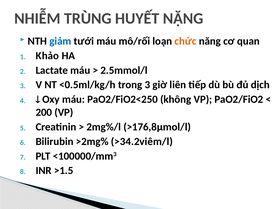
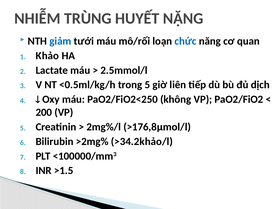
chức colour: orange -> blue
trong 3: 3 -> 5
>34.2viêm/l: >34.2viêm/l -> >34.2khảo/l
